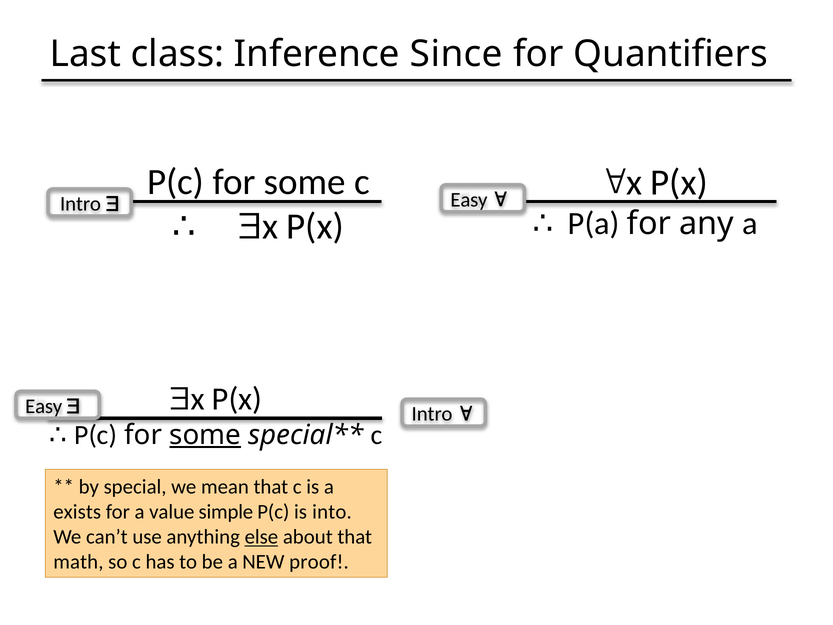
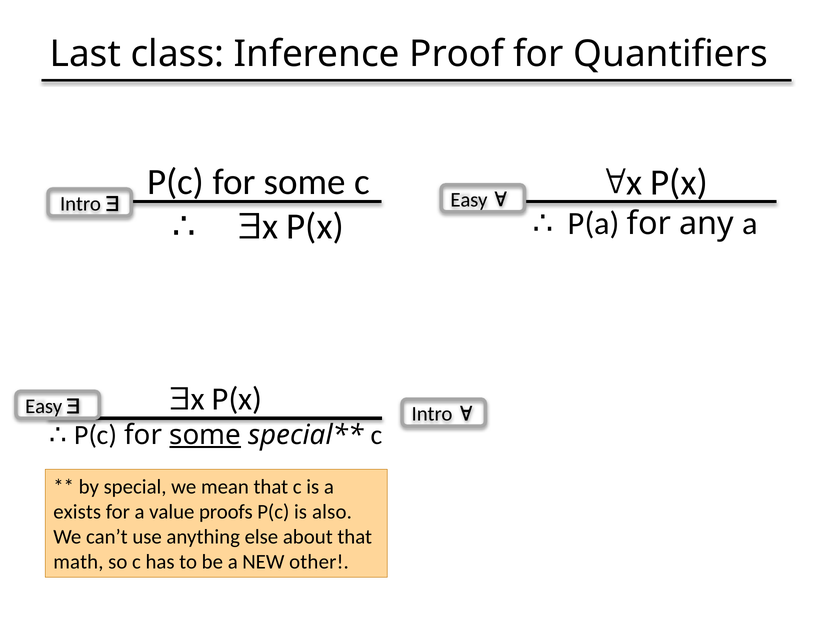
Since: Since -> Proof
simple: simple -> proofs
into: into -> also
else underline: present -> none
proof: proof -> other
